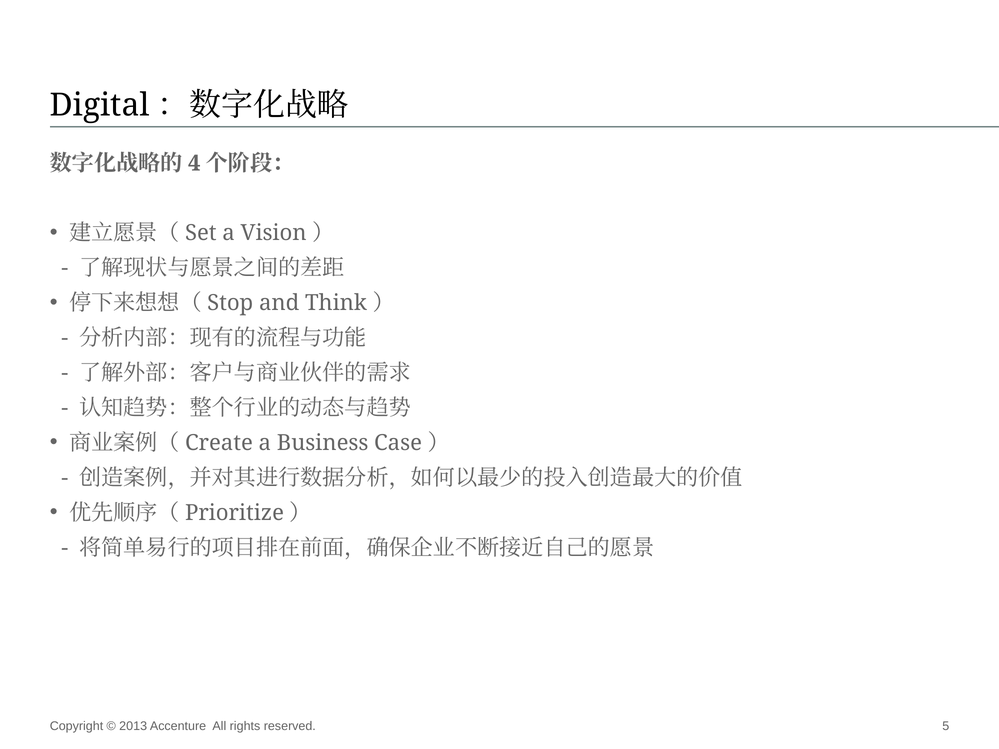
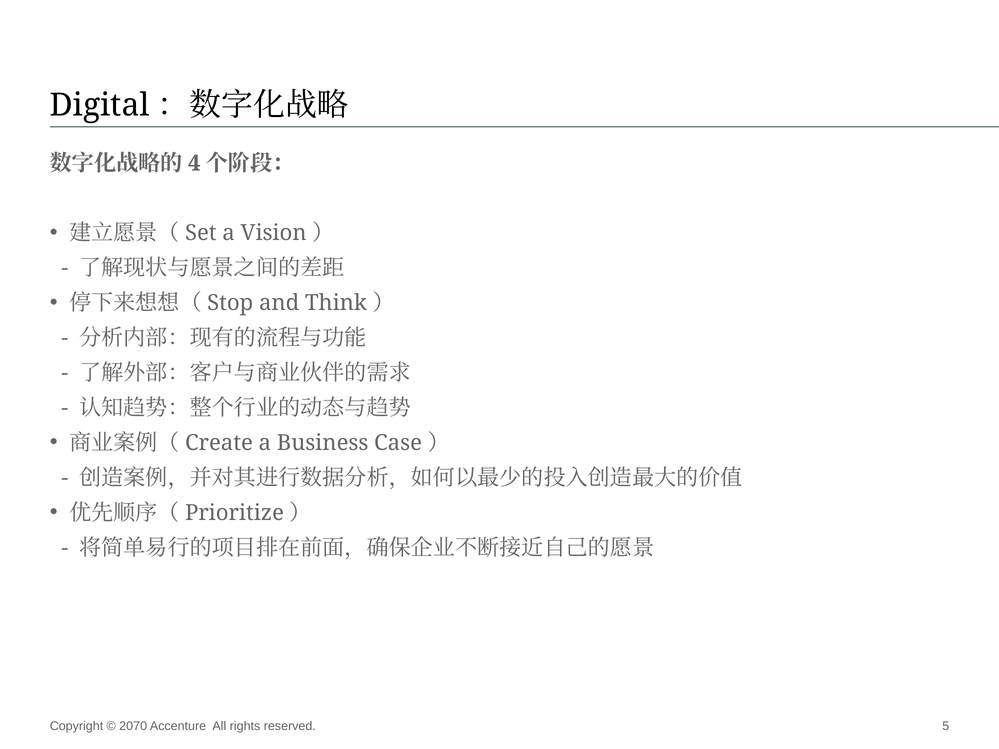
2013: 2013 -> 2070
